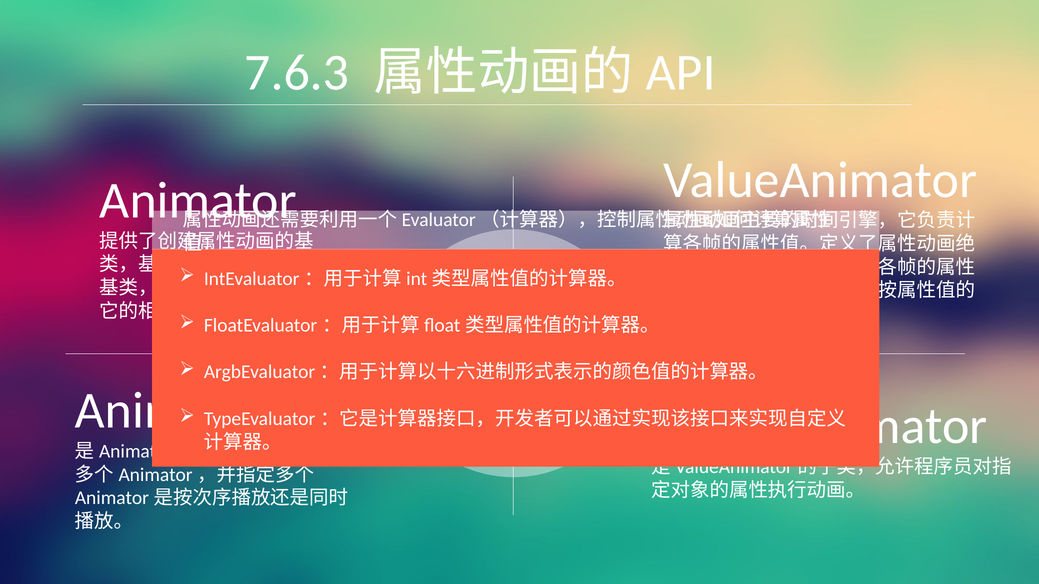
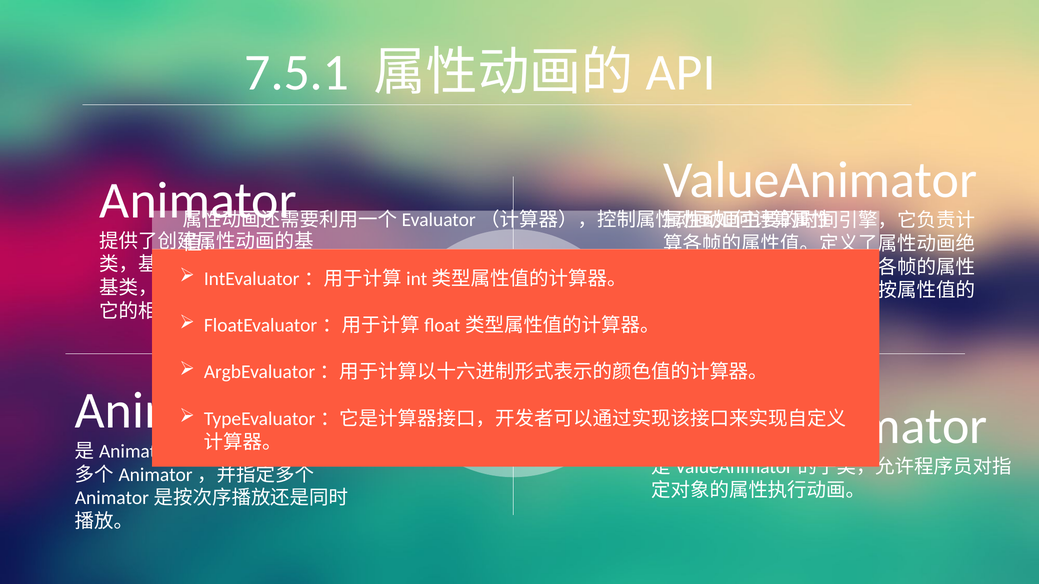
7.6.3: 7.6.3 -> 7.5.1
